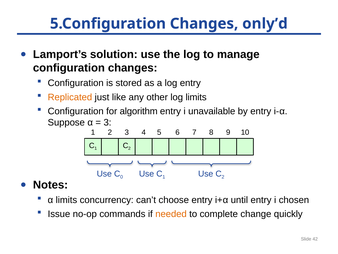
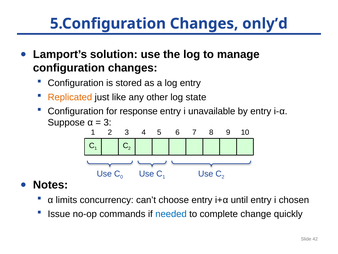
log limits: limits -> state
algorithm: algorithm -> response
needed colour: orange -> blue
